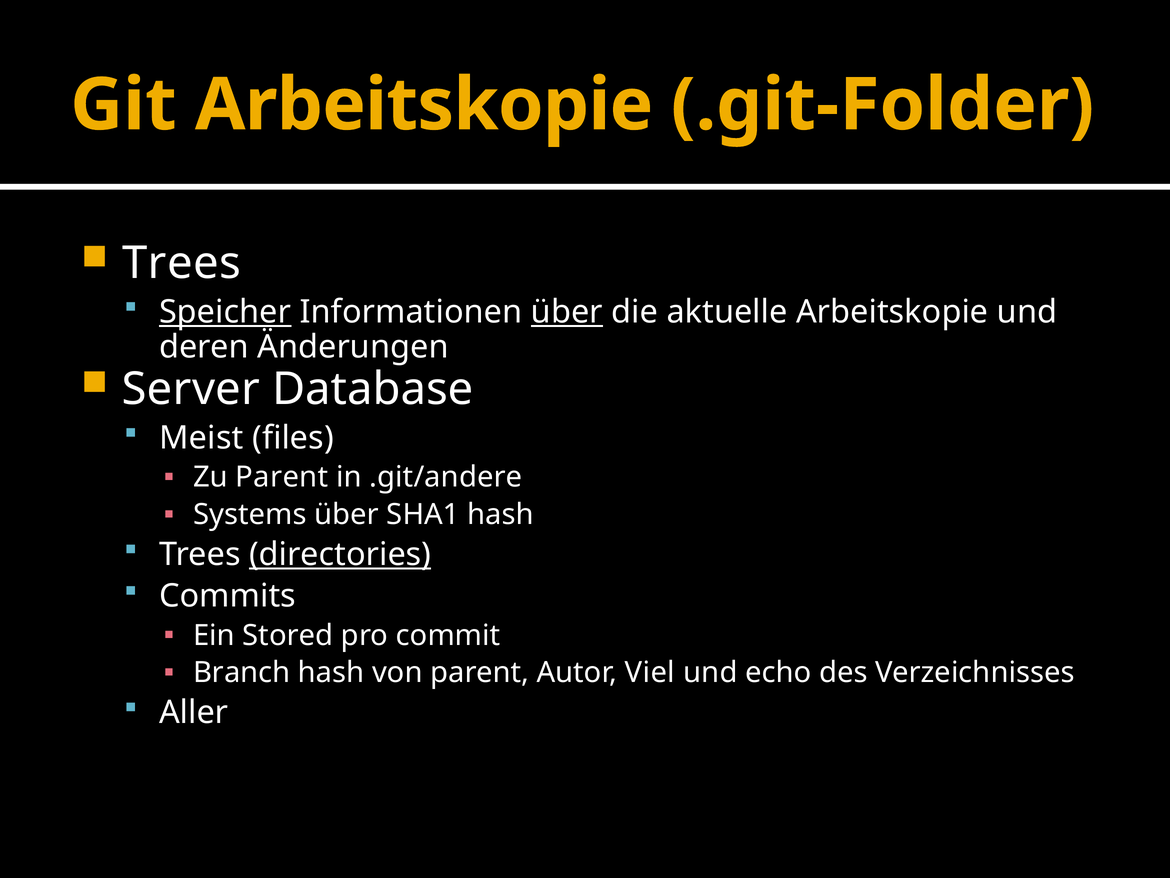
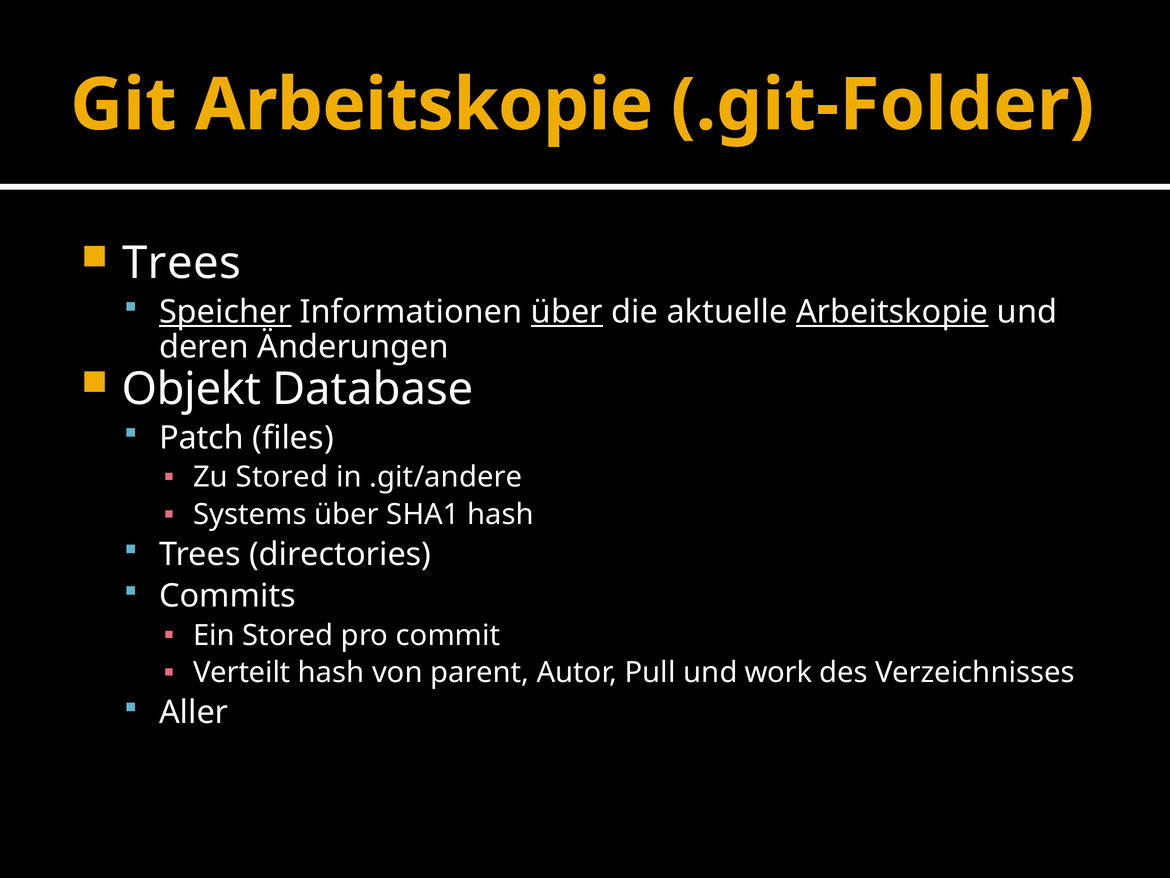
Arbeitskopie at (892, 312) underline: none -> present
Server: Server -> Objekt
Meist: Meist -> Patch
Zu Parent: Parent -> Stored
directories underline: present -> none
Branch: Branch -> Verteilt
Viel: Viel -> Pull
echo: echo -> work
